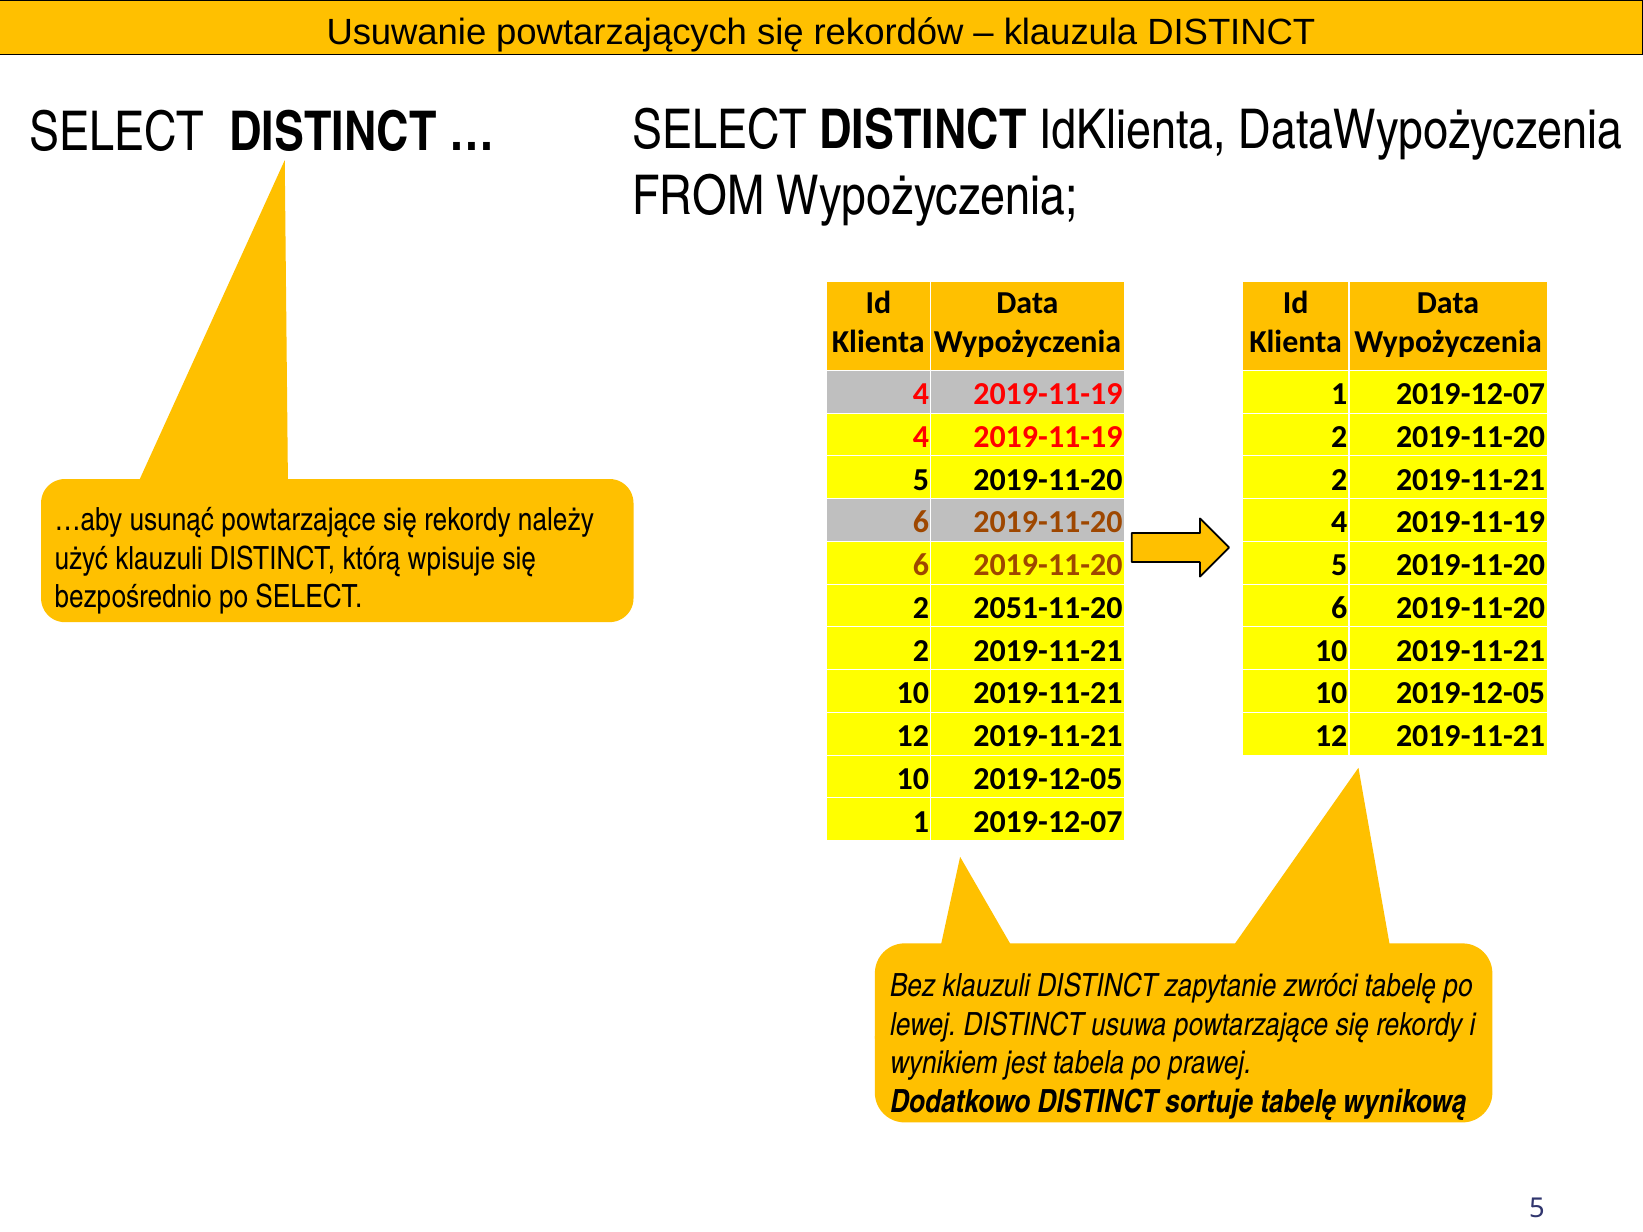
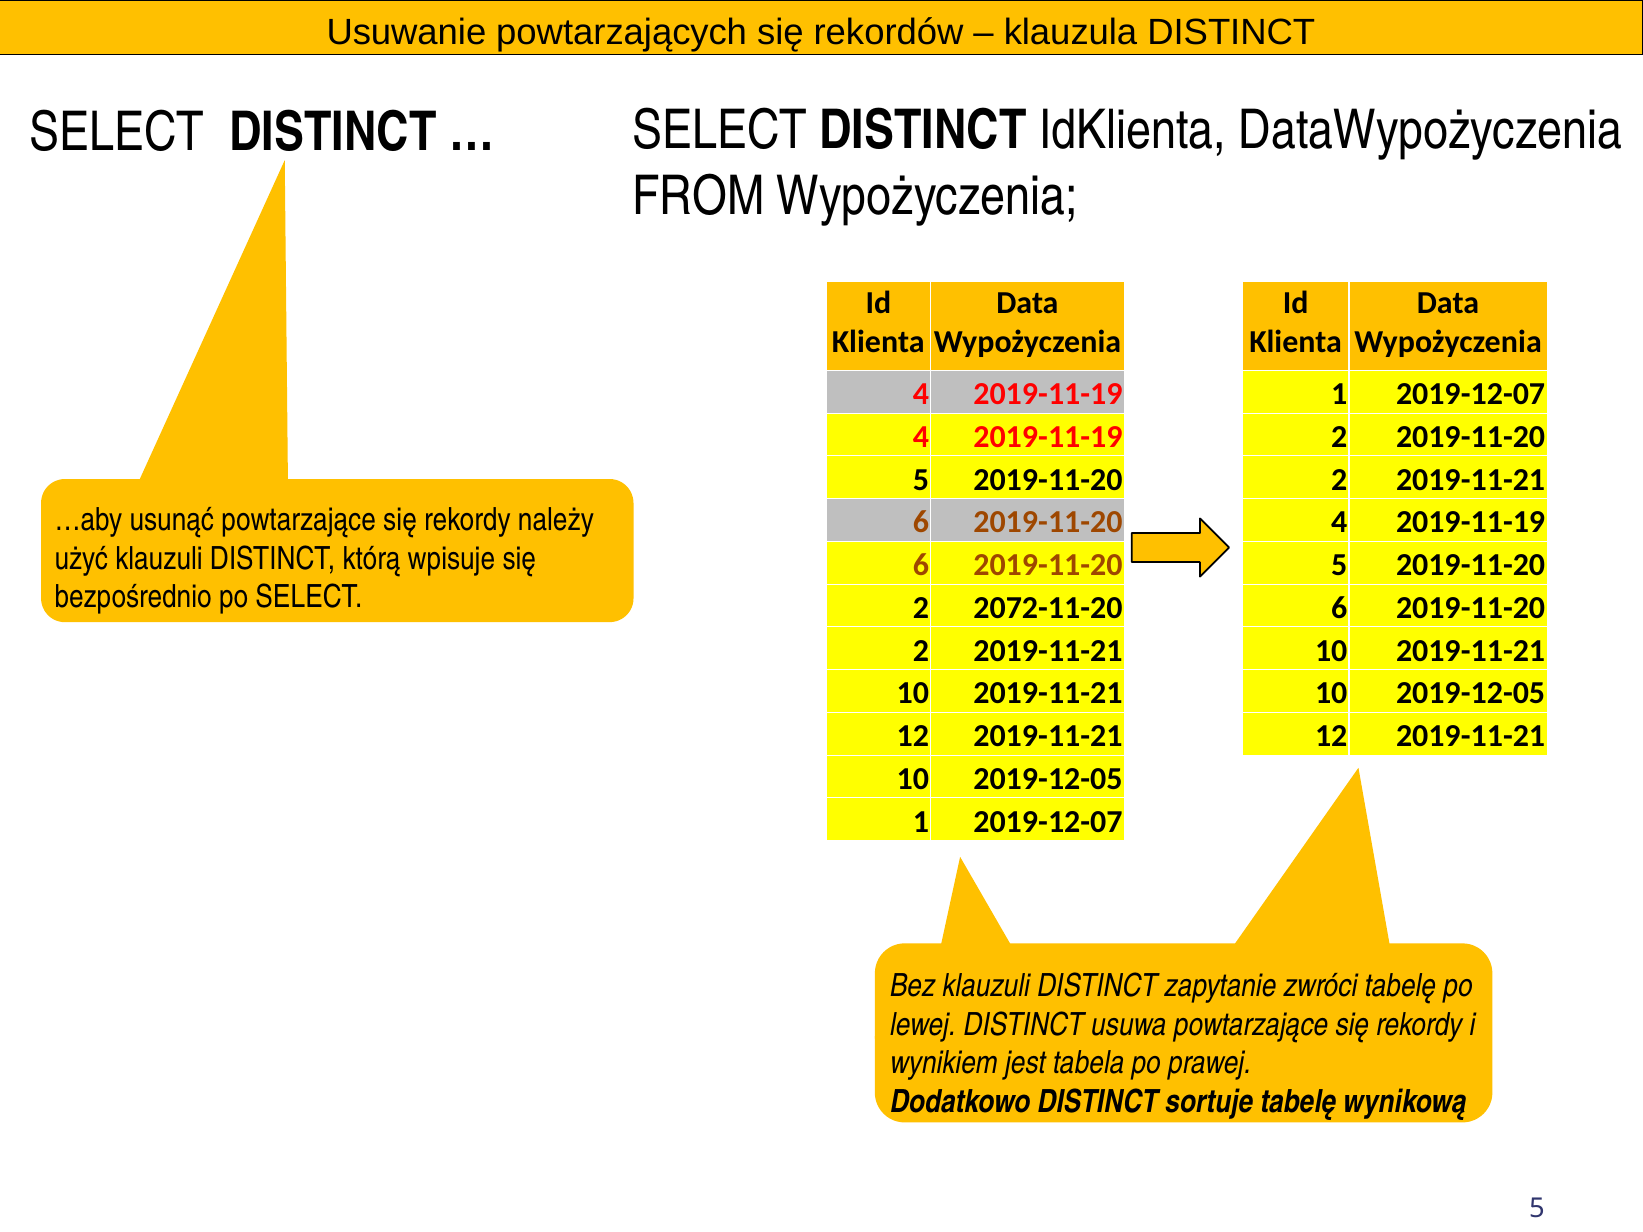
2051-11-20: 2051-11-20 -> 2072-11-20
